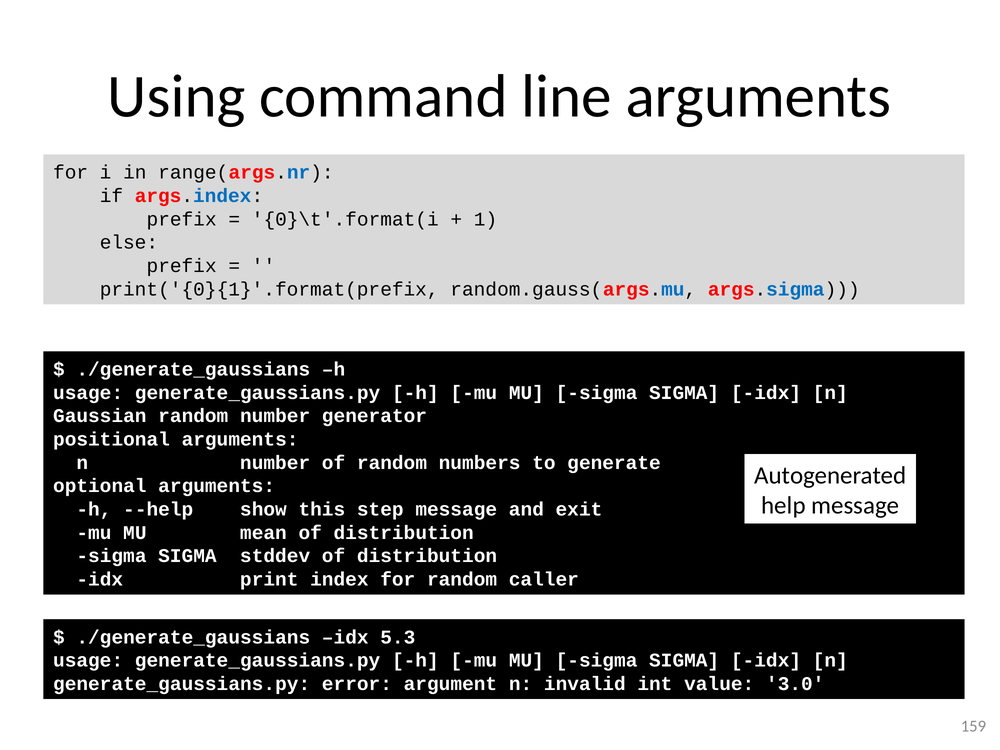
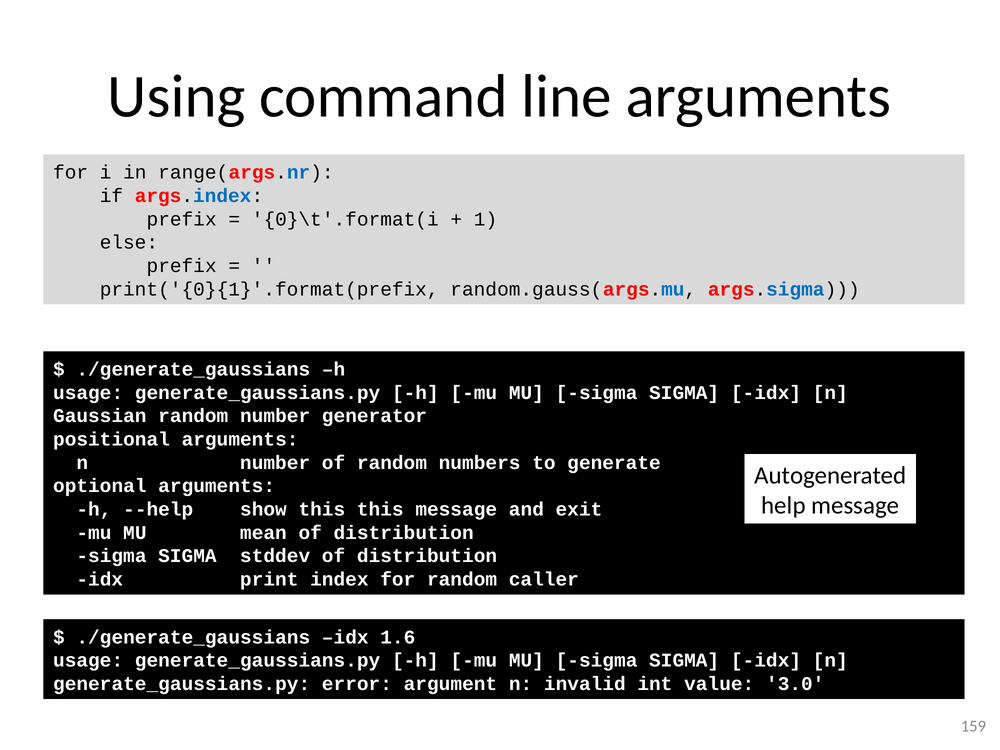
this step: step -> this
5.3: 5.3 -> 1.6
